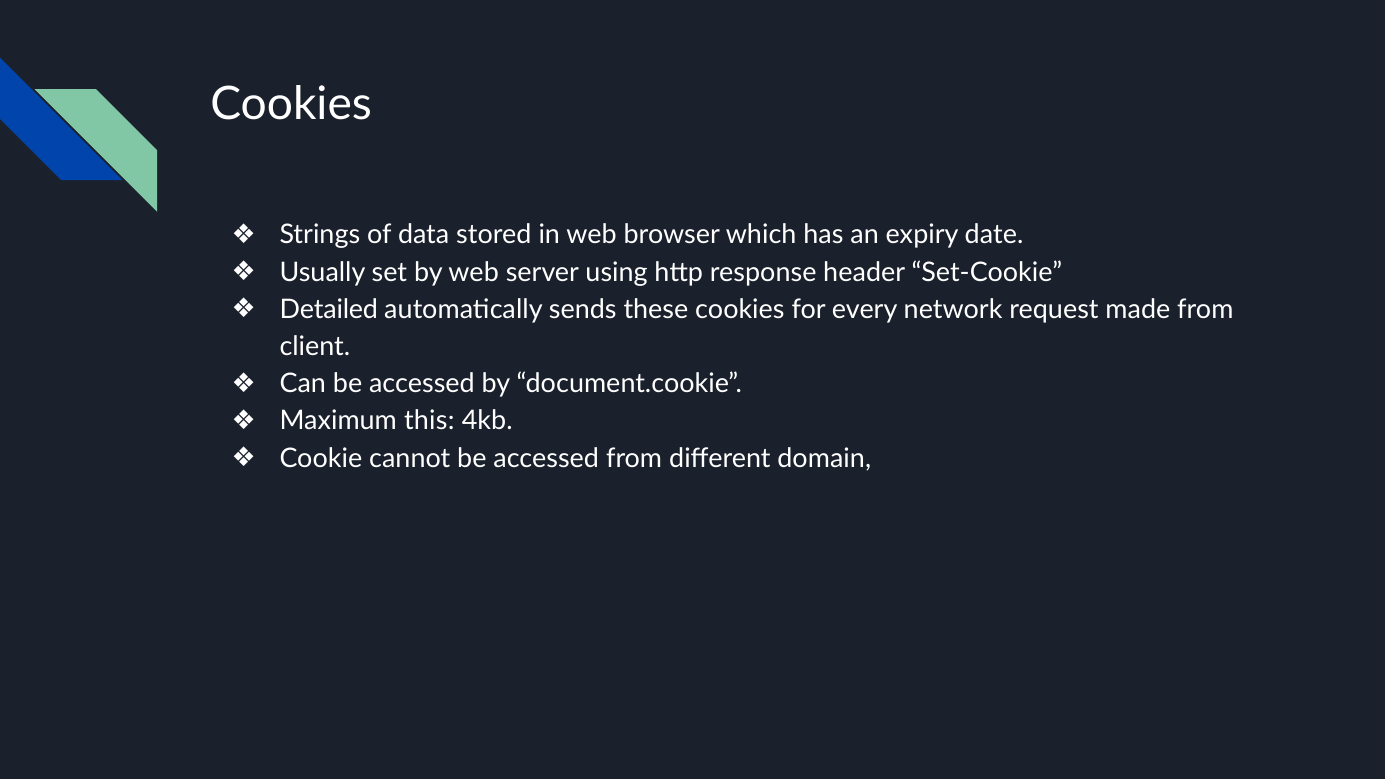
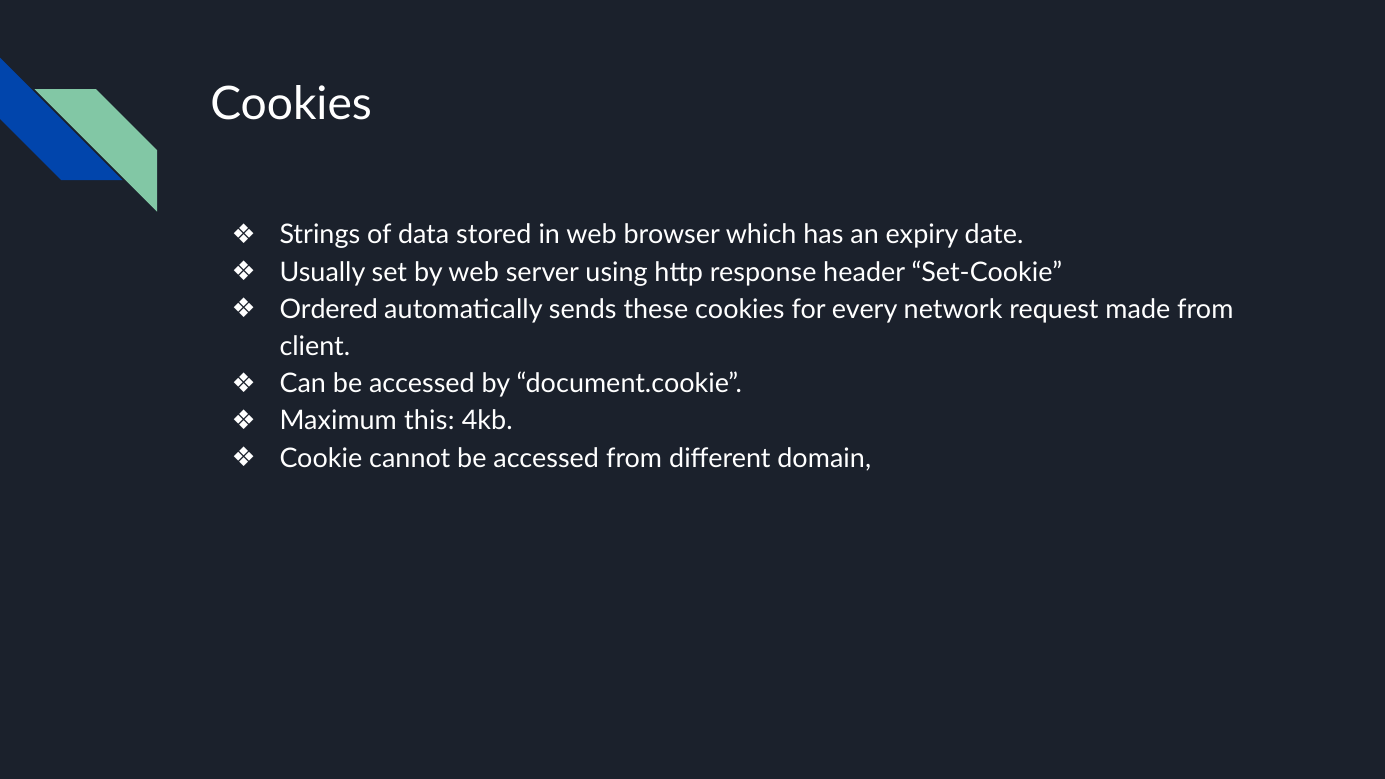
Detailed: Detailed -> Ordered
